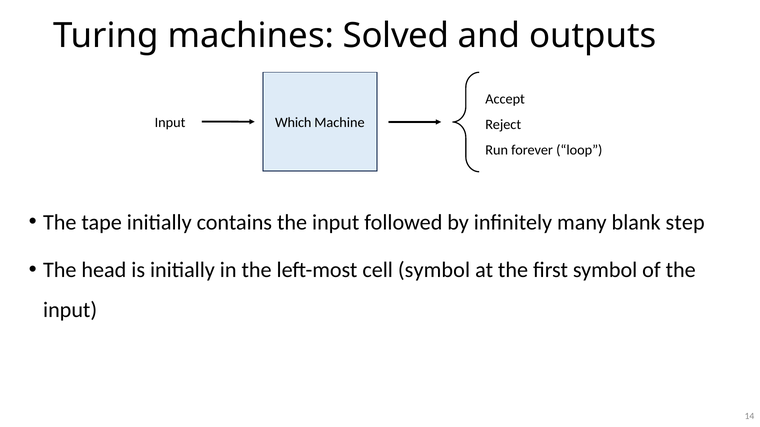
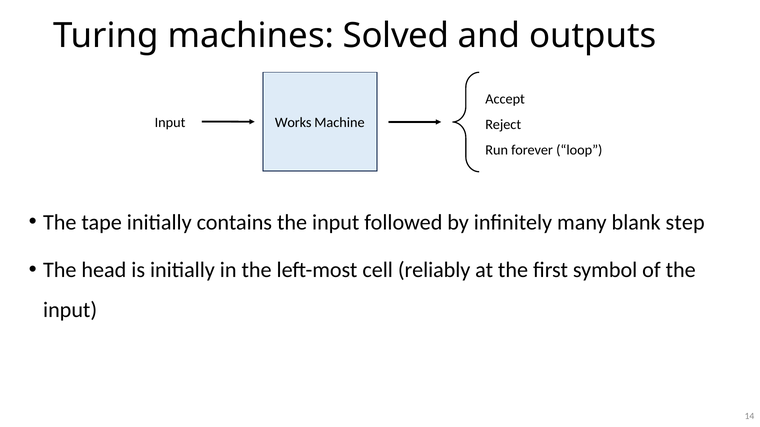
Which: Which -> Works
cell symbol: symbol -> reliably
